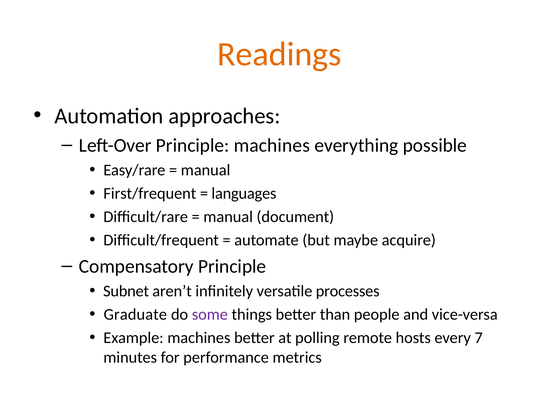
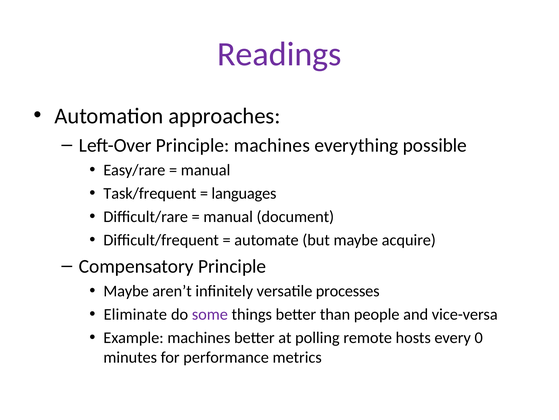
Readings colour: orange -> purple
First/frequent: First/frequent -> Task/frequent
Subnet at (126, 291): Subnet -> Maybe
Graduate: Graduate -> Eliminate
7: 7 -> 0
